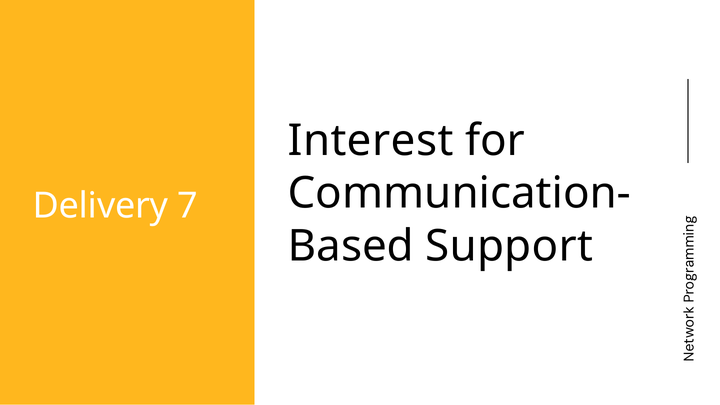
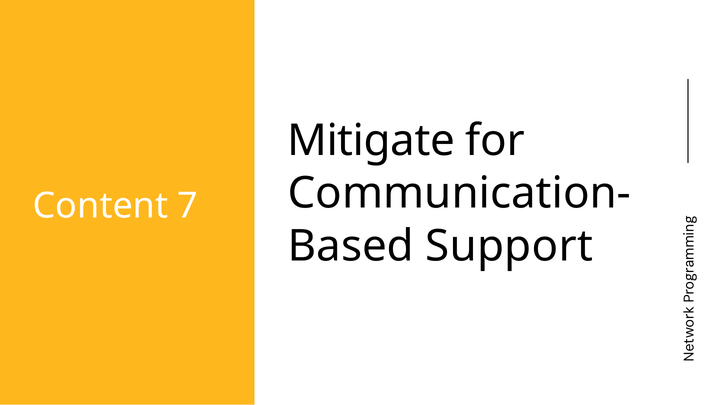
Interest: Interest -> Mitigate
Delivery: Delivery -> Content
